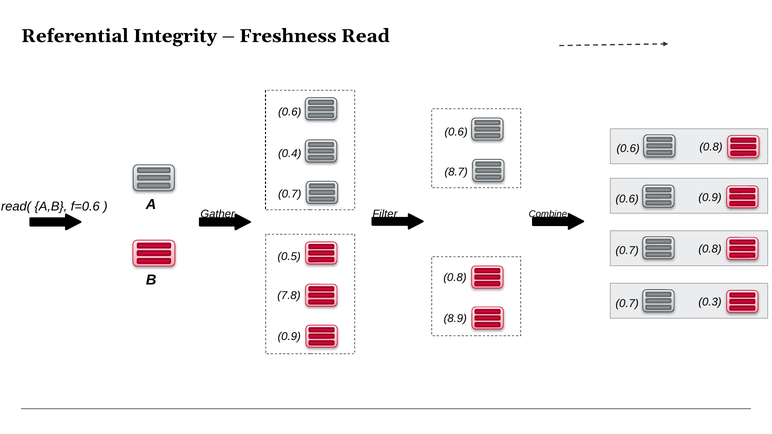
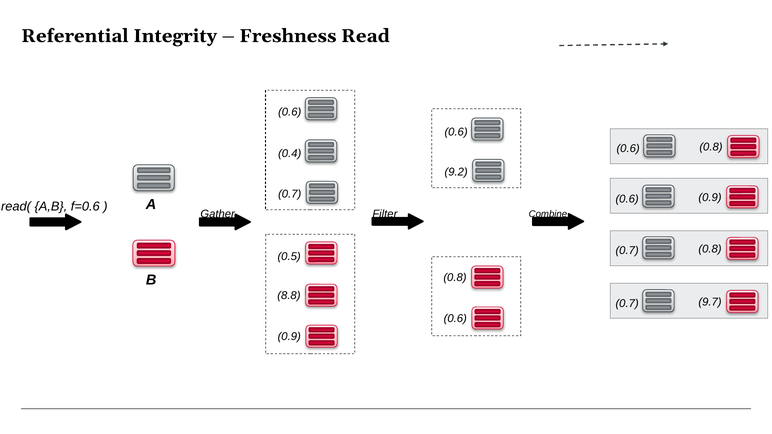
8.7: 8.7 -> 9.2
7.8: 7.8 -> 8.8
0.3: 0.3 -> 9.7
8.9 at (455, 319): 8.9 -> 0.6
